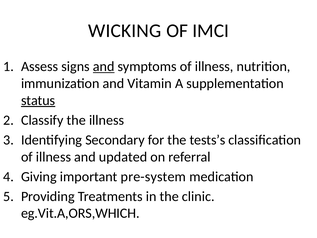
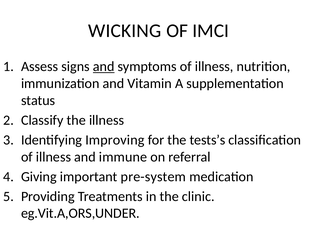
status underline: present -> none
Secondary: Secondary -> Improving
updated: updated -> immune
eg.Vit.A,ORS,WHICH: eg.Vit.A,ORS,WHICH -> eg.Vit.A,ORS,UNDER
